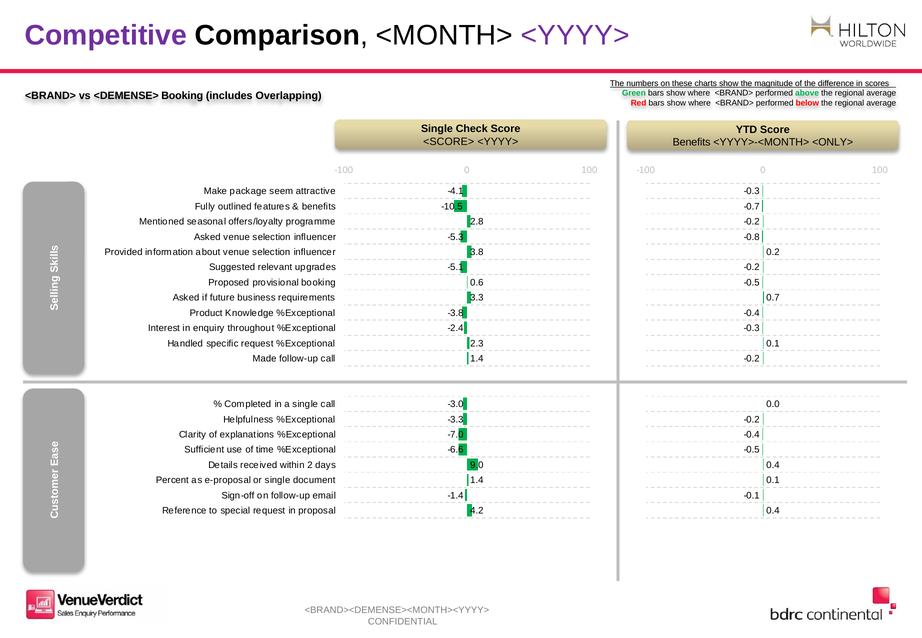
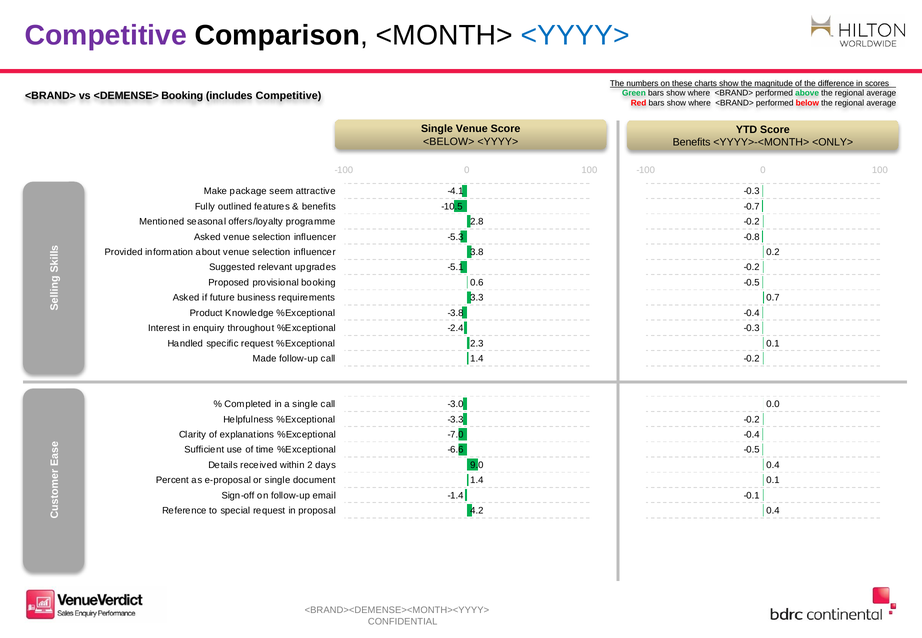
<YYYY> at (575, 35) colour: purple -> blue
includes Overlapping: Overlapping -> Competitive
Single Check: Check -> Venue
<SCORE>: <SCORE> -> <BELOW>
